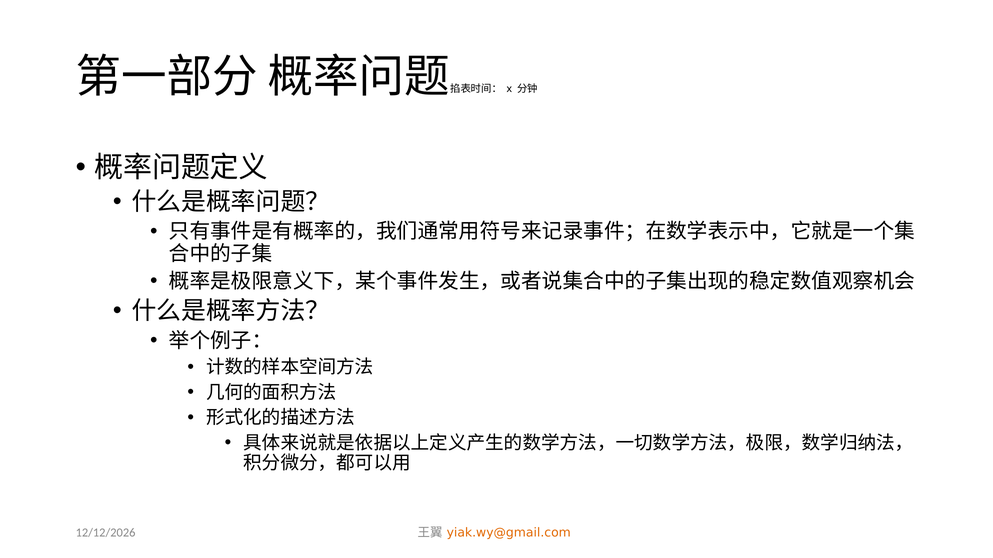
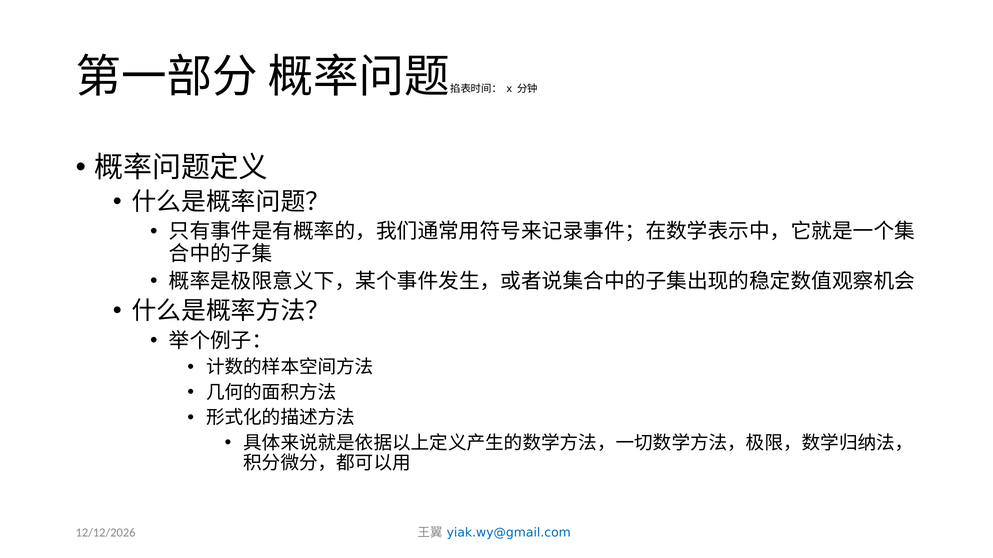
yiak.wy@gmail.com colour: orange -> blue
